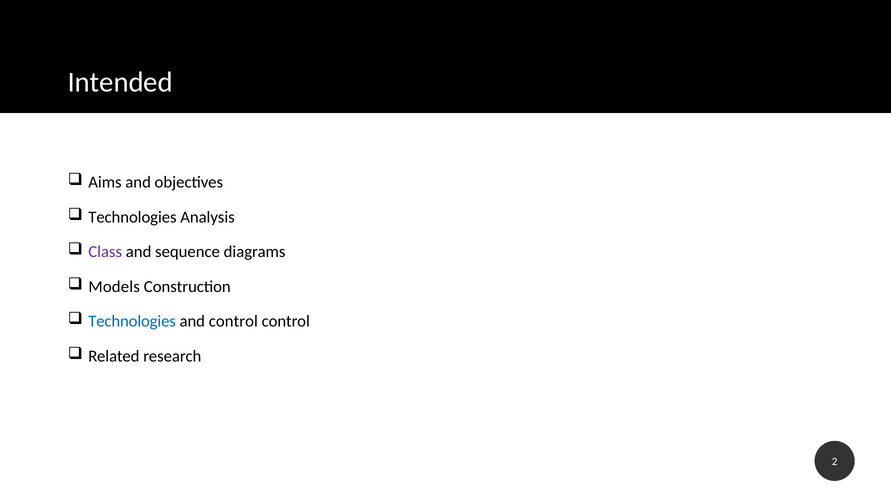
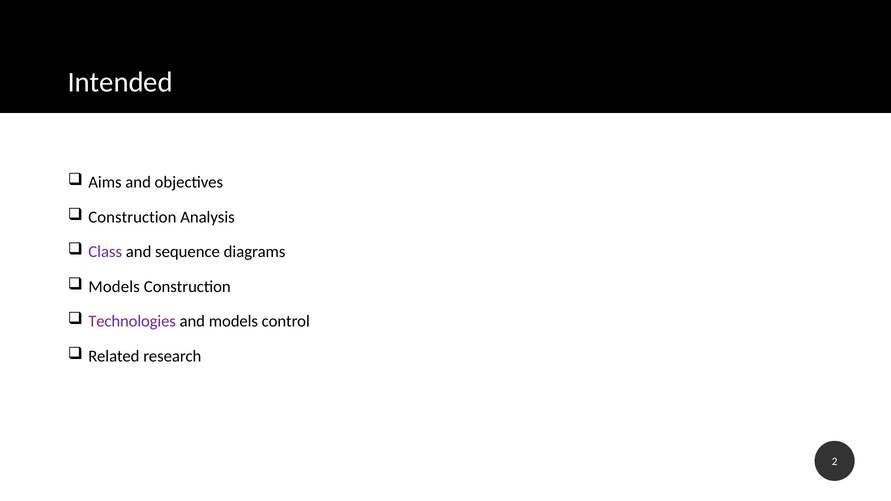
Technologies at (132, 217): Technologies -> Construction
Technologies at (132, 321) colour: blue -> purple
and control: control -> models
